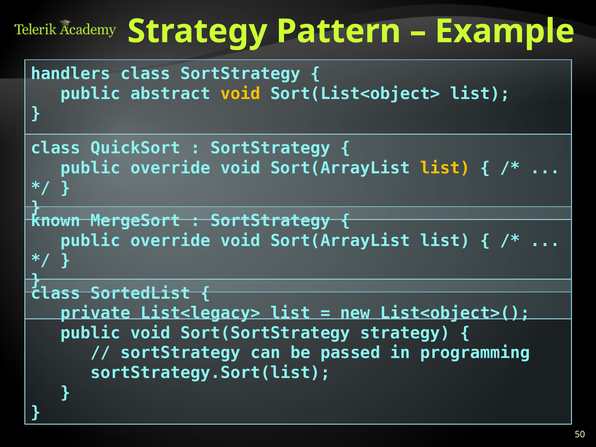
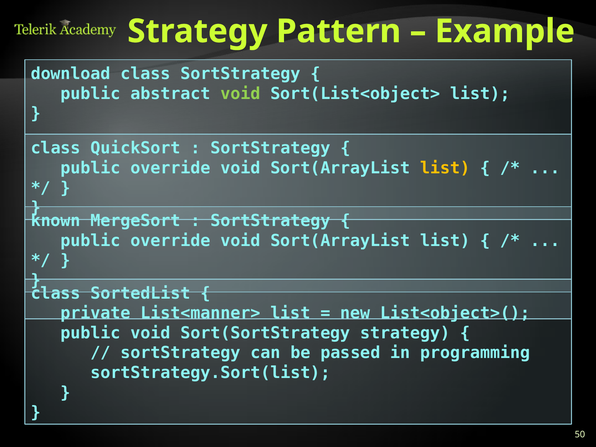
handlers: handlers -> download
void at (240, 94) colour: yellow -> light green
List<legacy>: List<legacy> -> List<manner>
